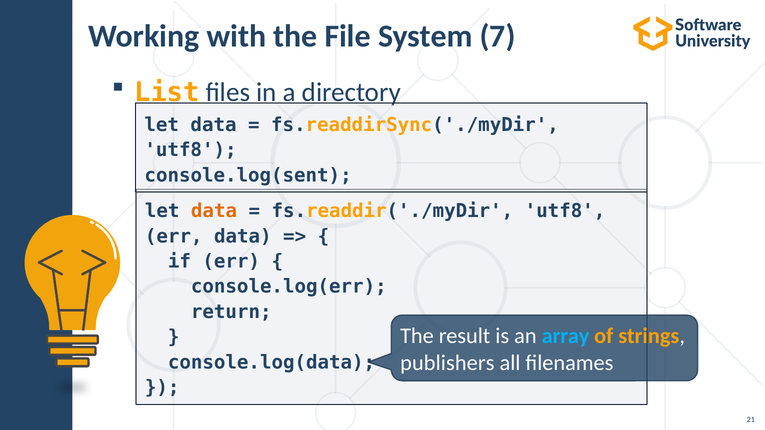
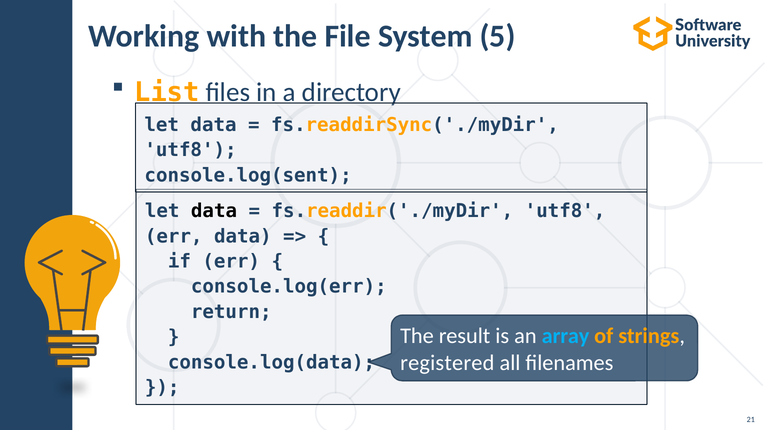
7: 7 -> 5
data at (214, 211) colour: orange -> black
publishers: publishers -> registered
